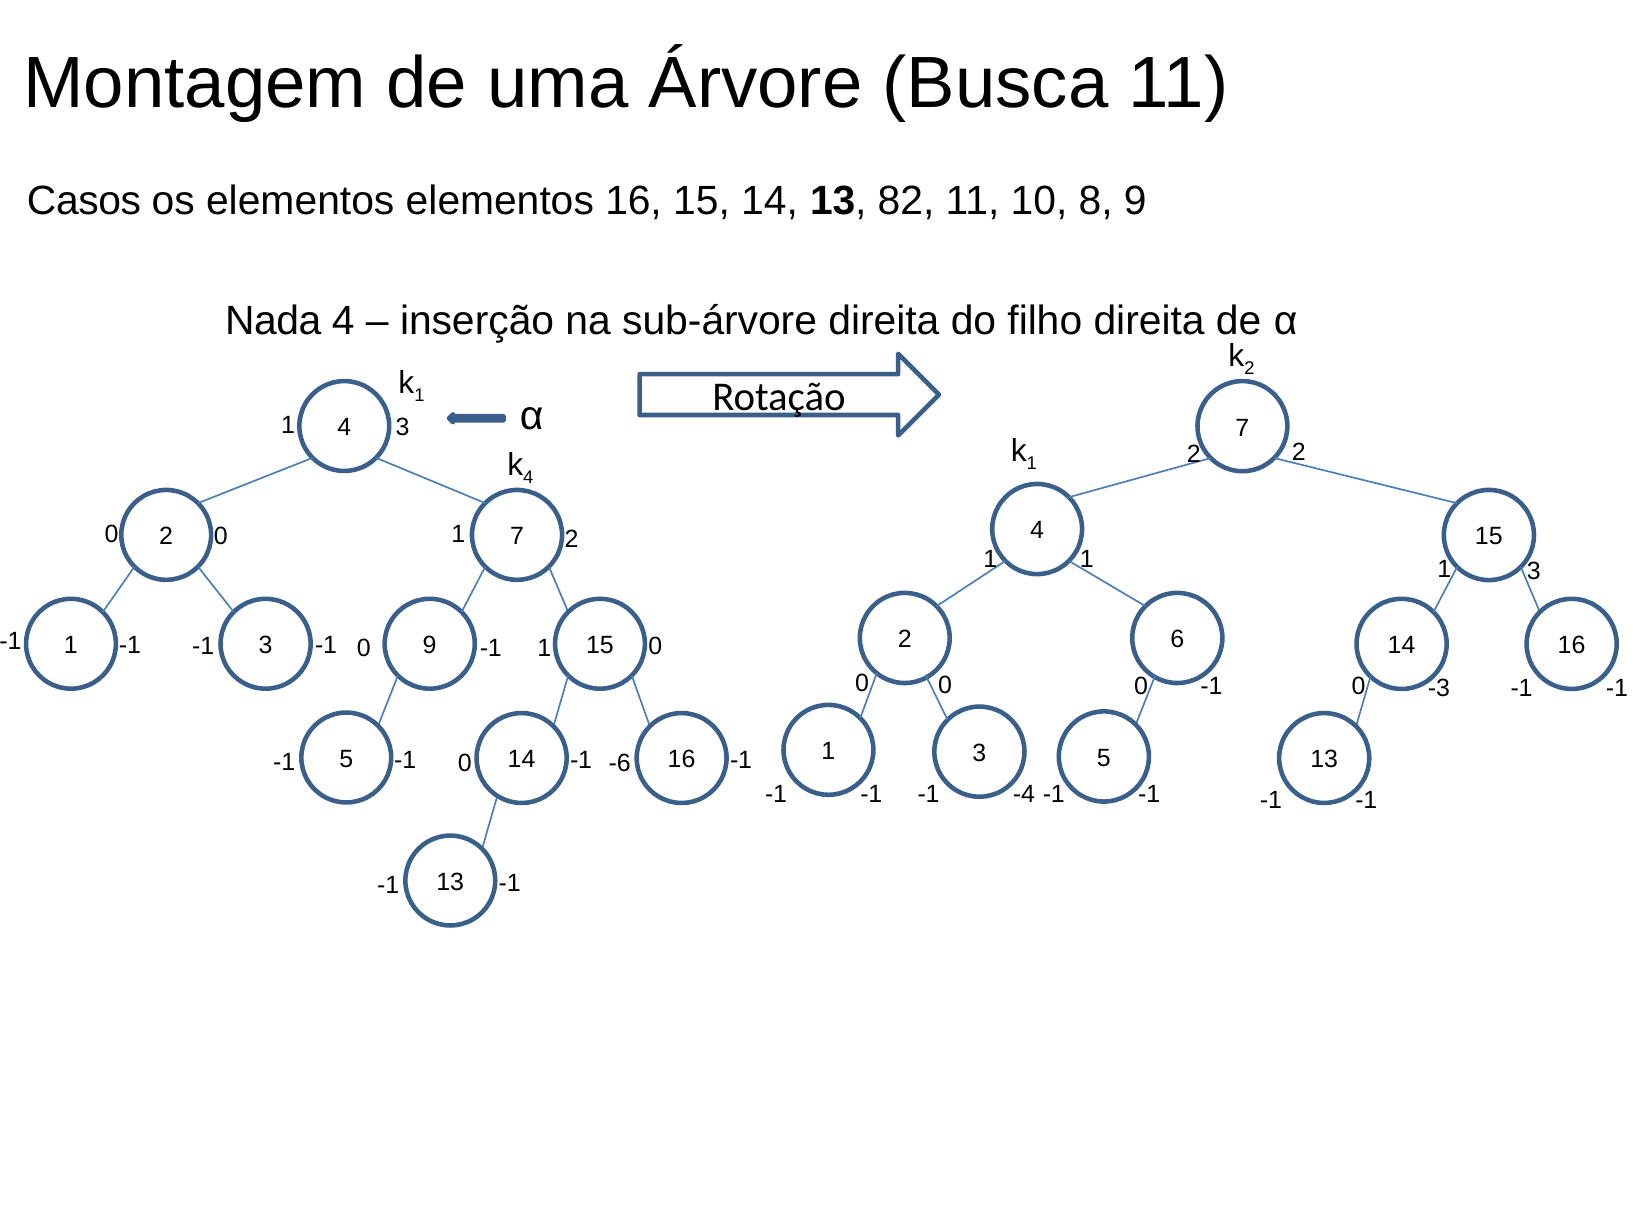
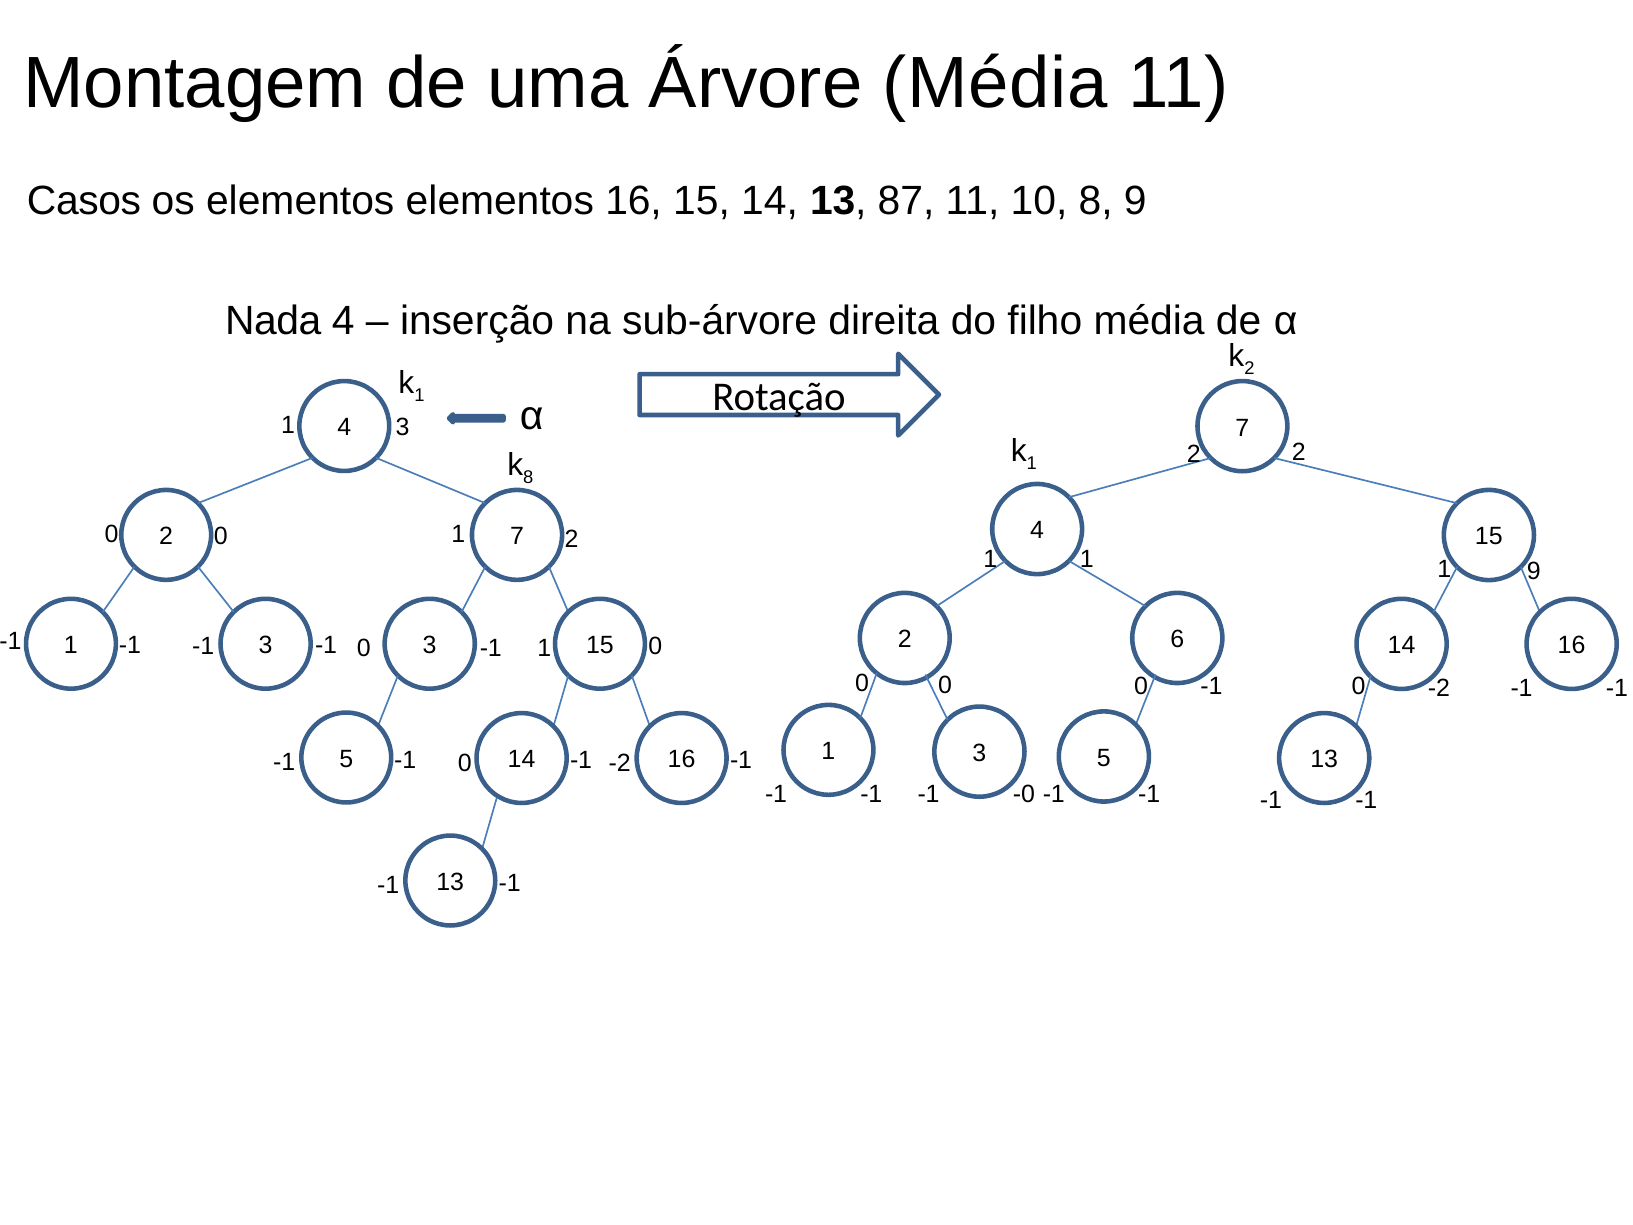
Árvore Busca: Busca -> Média
82: 82 -> 87
filho direita: direita -> média
4 at (528, 477): 4 -> 8
3 at (1534, 571): 3 -> 9
9 at (430, 645): 9 -> 3
0 -1 -3: -3 -> -2
-6 at (620, 763): -6 -> -2
-4: -4 -> -0
